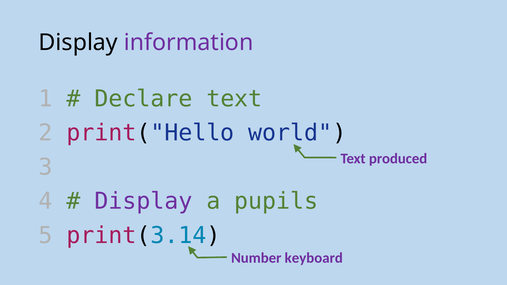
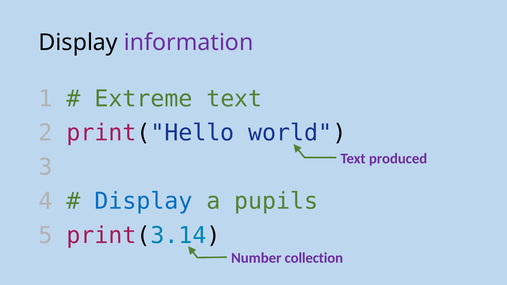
Declare: Declare -> Extreme
Display at (143, 201) colour: purple -> blue
keyboard: keyboard -> collection
